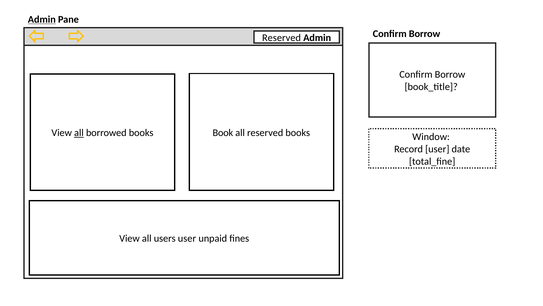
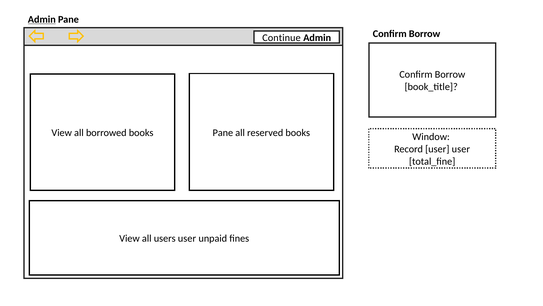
Reserved at (281, 38): Reserved -> Continue
all at (79, 133) underline: present -> none
books Book: Book -> Pane
user date: date -> user
